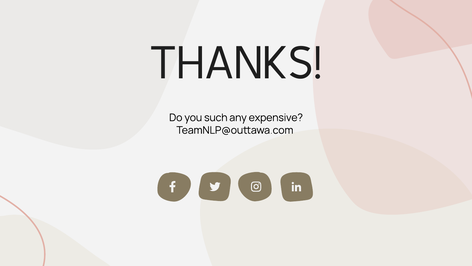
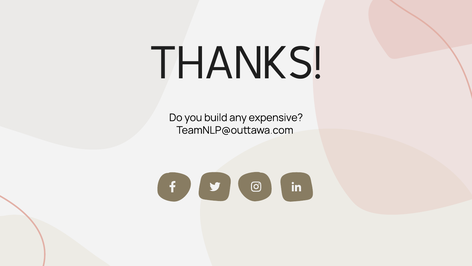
such: such -> build
